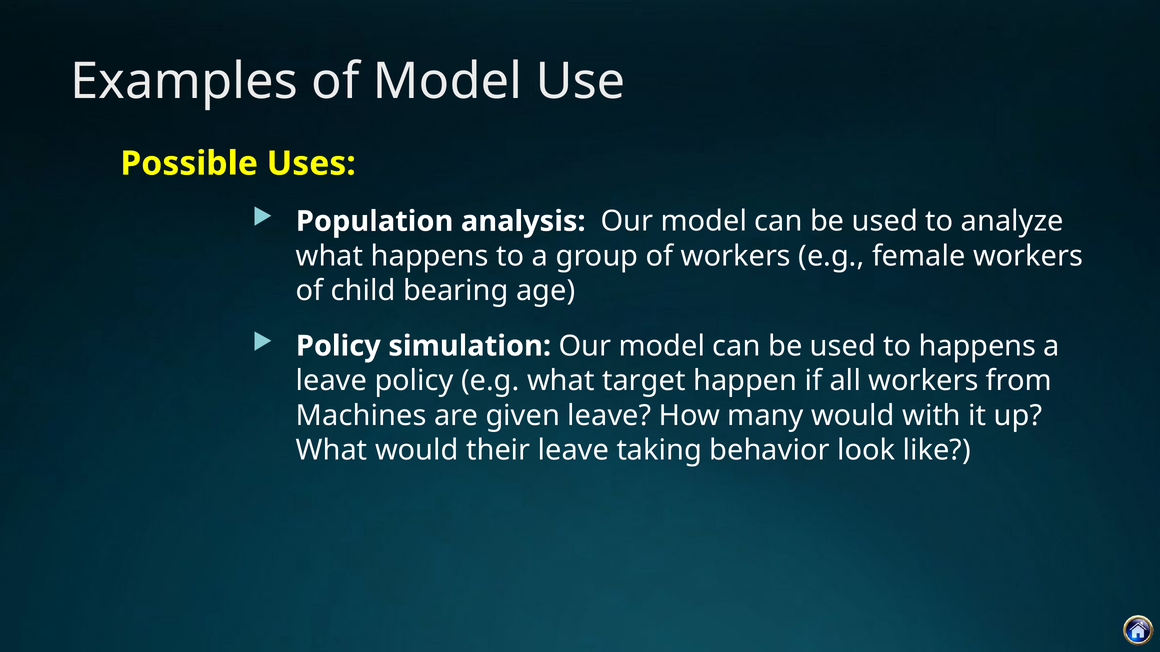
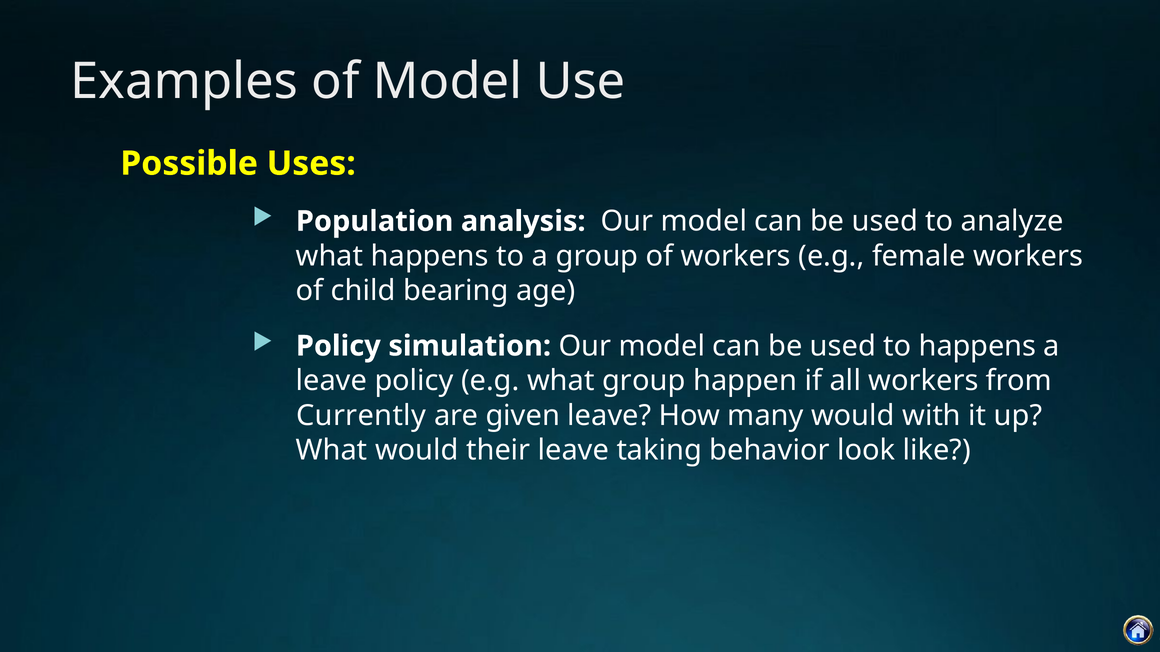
what target: target -> group
Machines: Machines -> Currently
